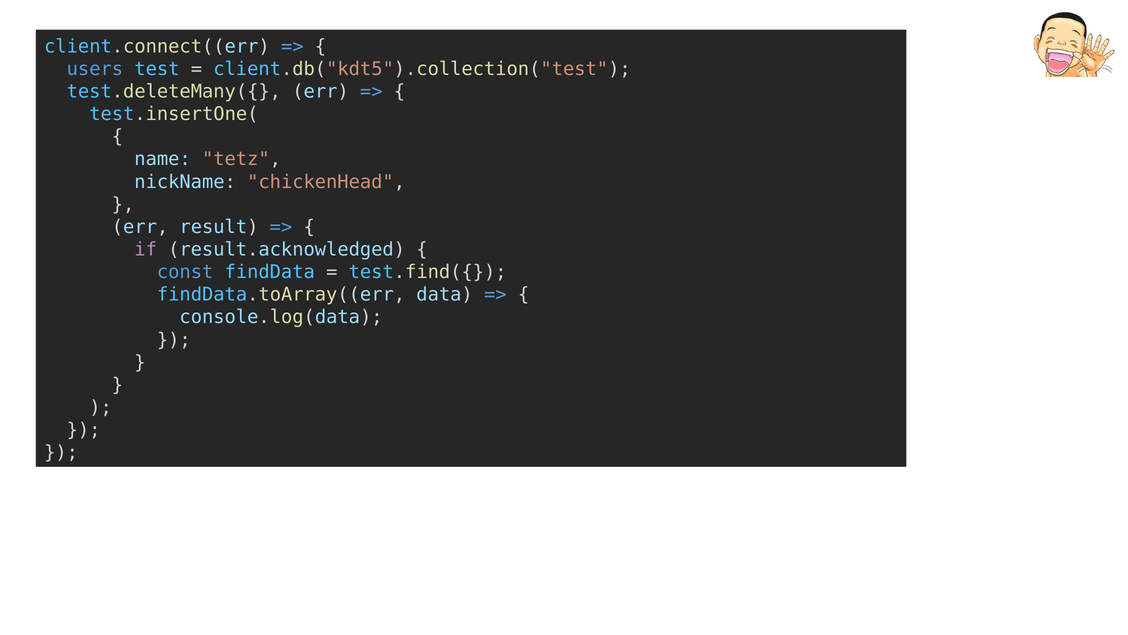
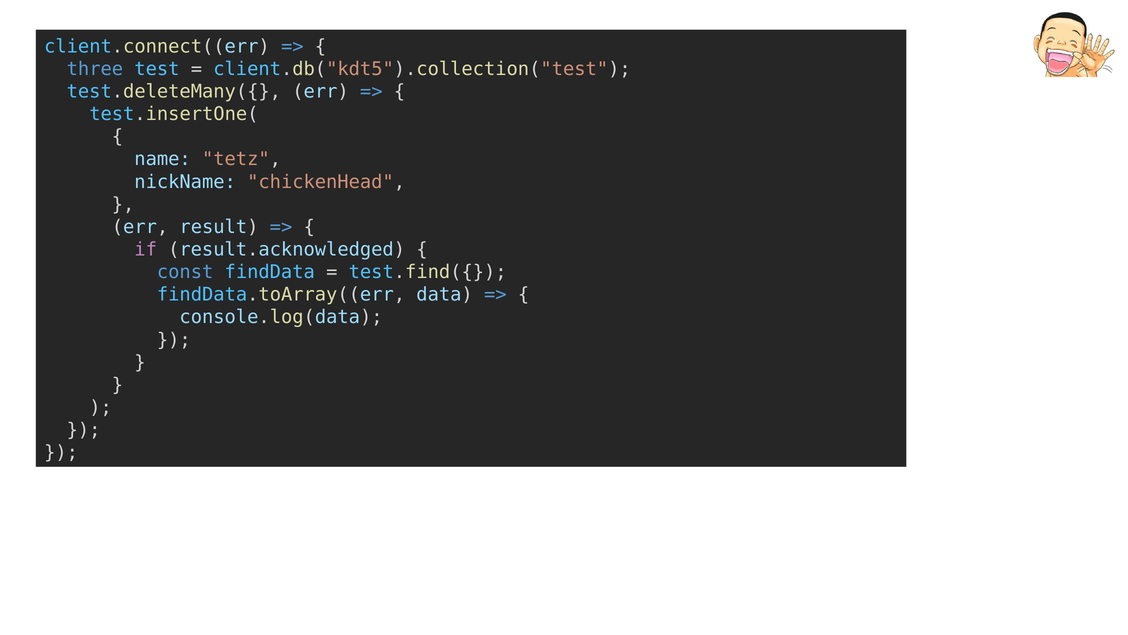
users: users -> three
